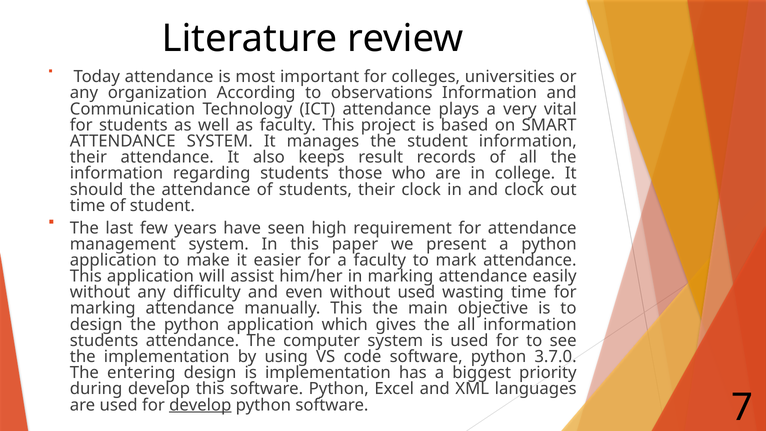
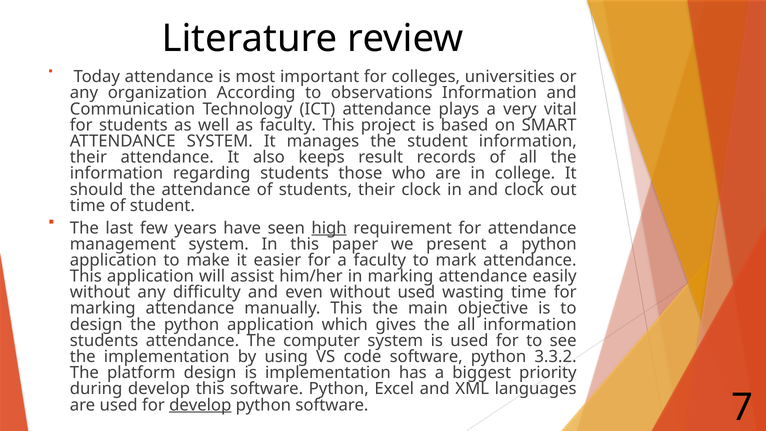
high underline: none -> present
3.7.0: 3.7.0 -> 3.3.2
entering: entering -> platform
